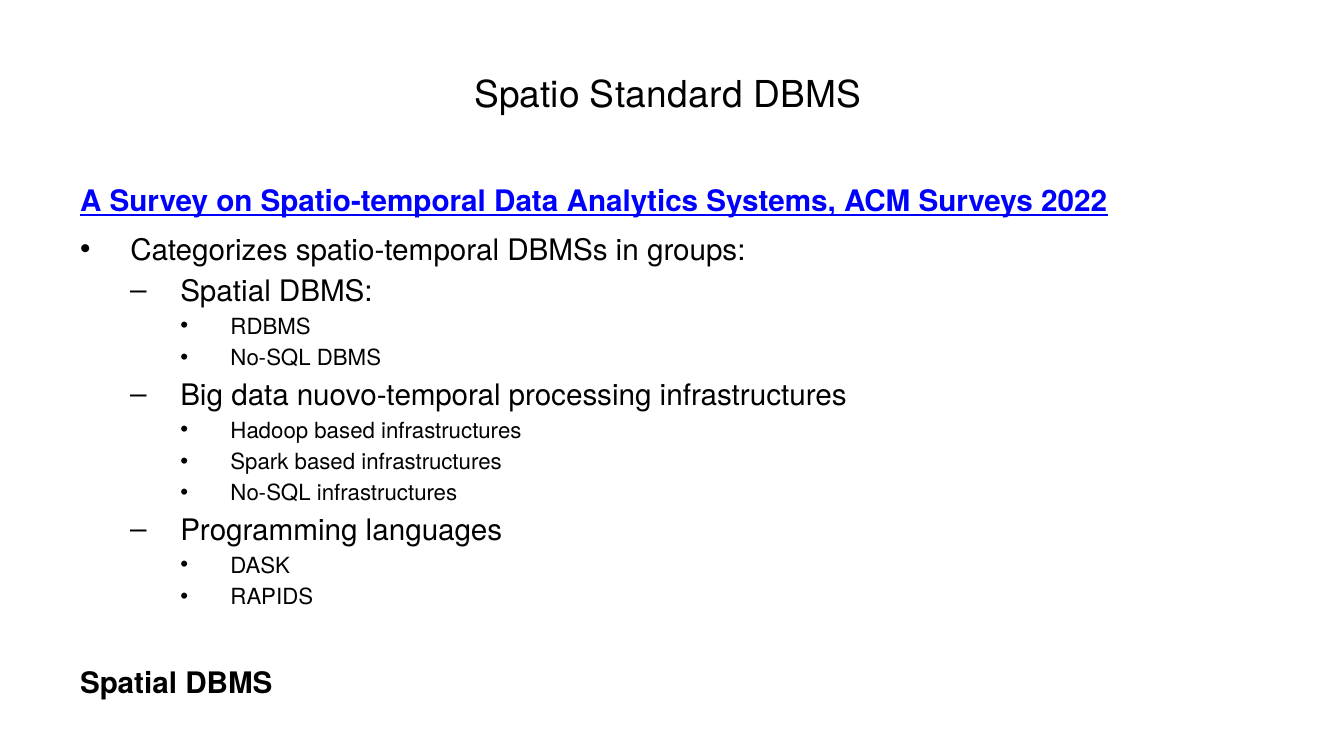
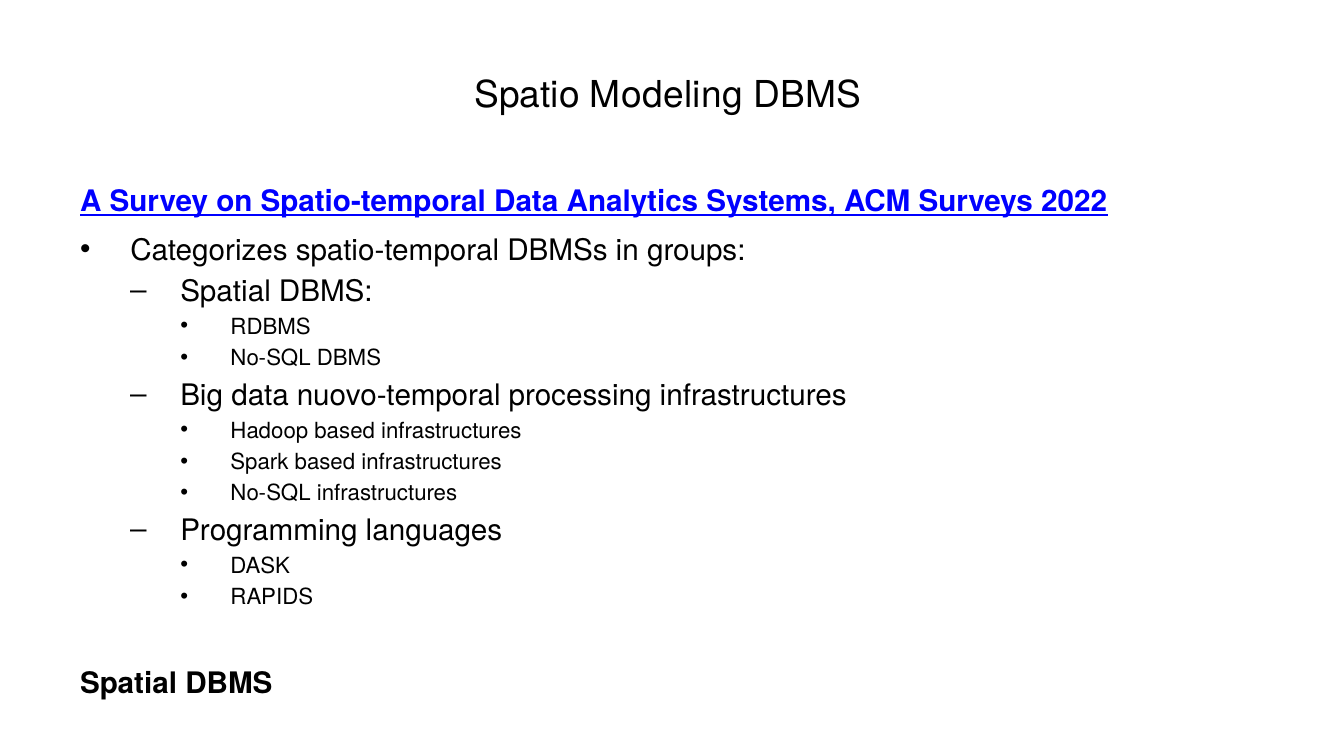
Standard: Standard -> Modeling
